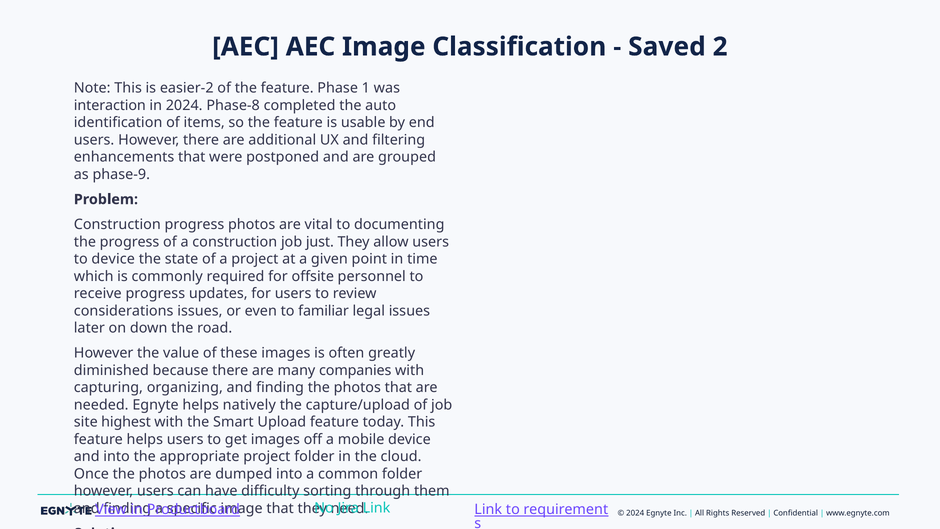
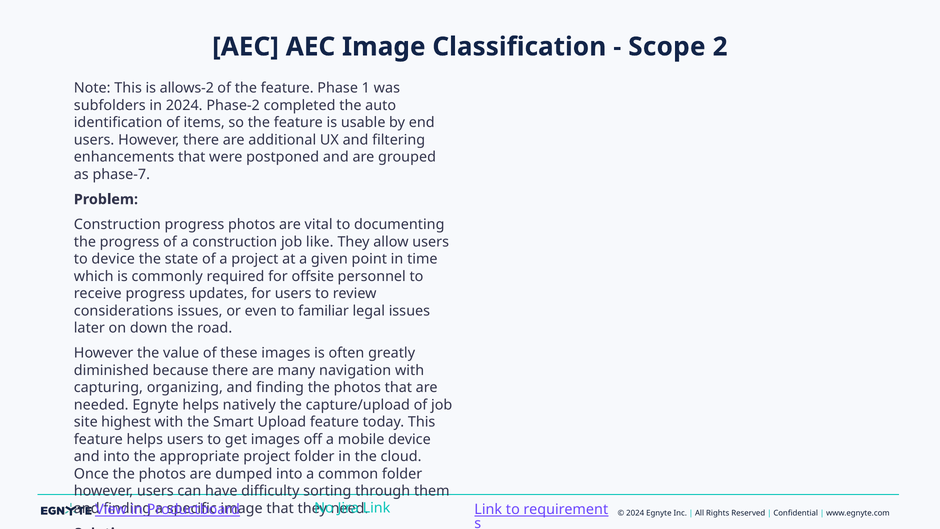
Saved: Saved -> Scope
easier-2: easier-2 -> allows-2
interaction: interaction -> subfolders
Phase-8: Phase-8 -> Phase-2
phase-9: phase-9 -> phase-7
just: just -> like
companies: companies -> navigation
